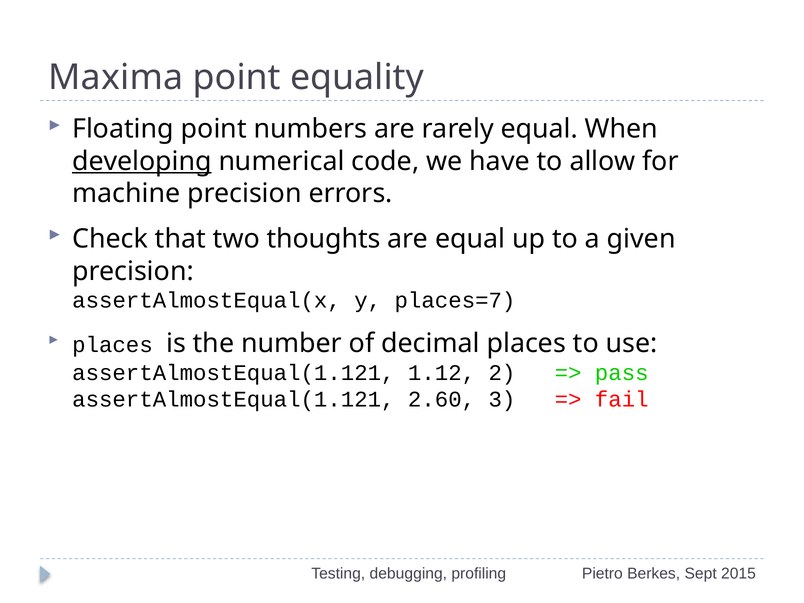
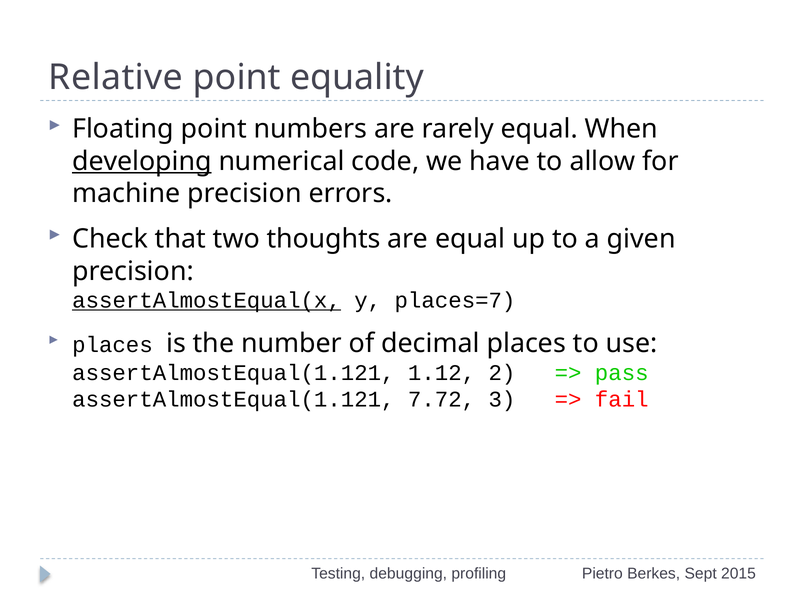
Maxima: Maxima -> Relative
assertAlmostEqual(x underline: none -> present
2.60: 2.60 -> 7.72
